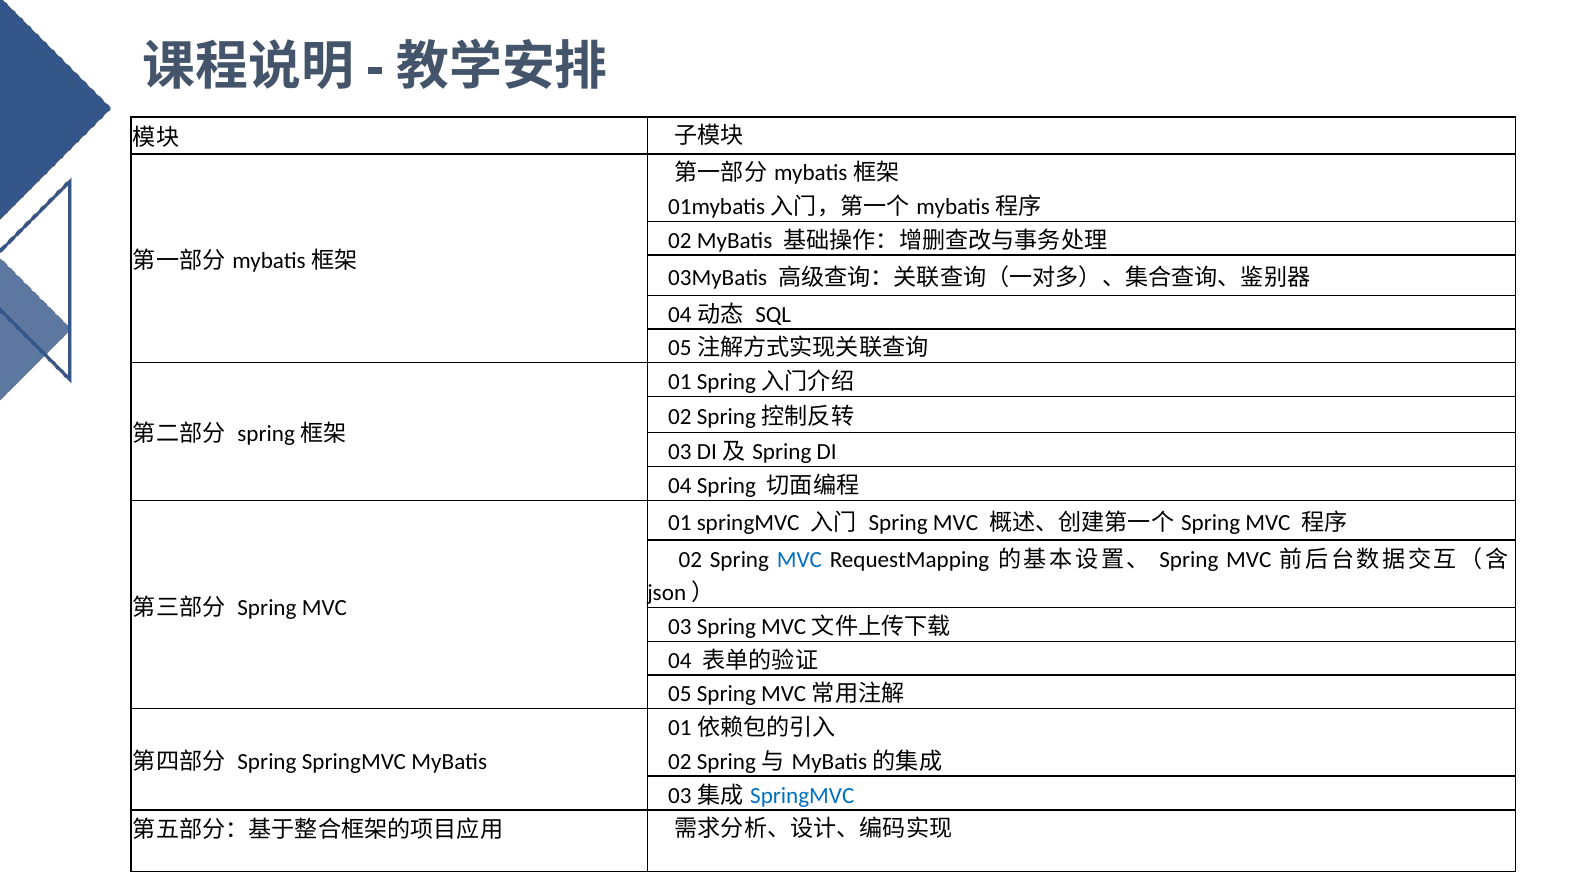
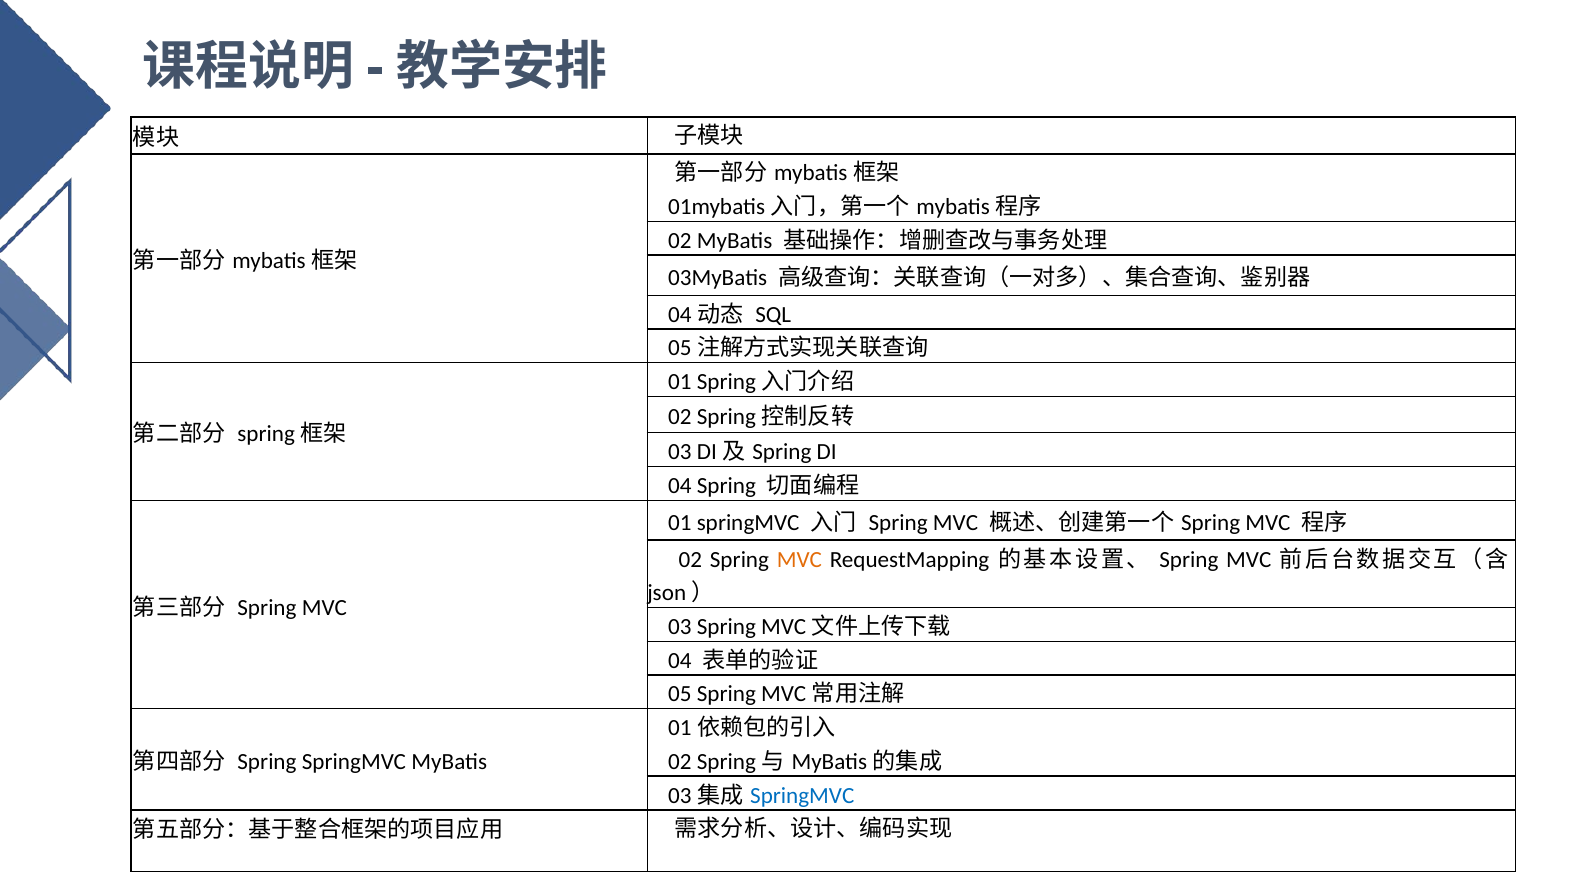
MVC at (799, 559) colour: blue -> orange
